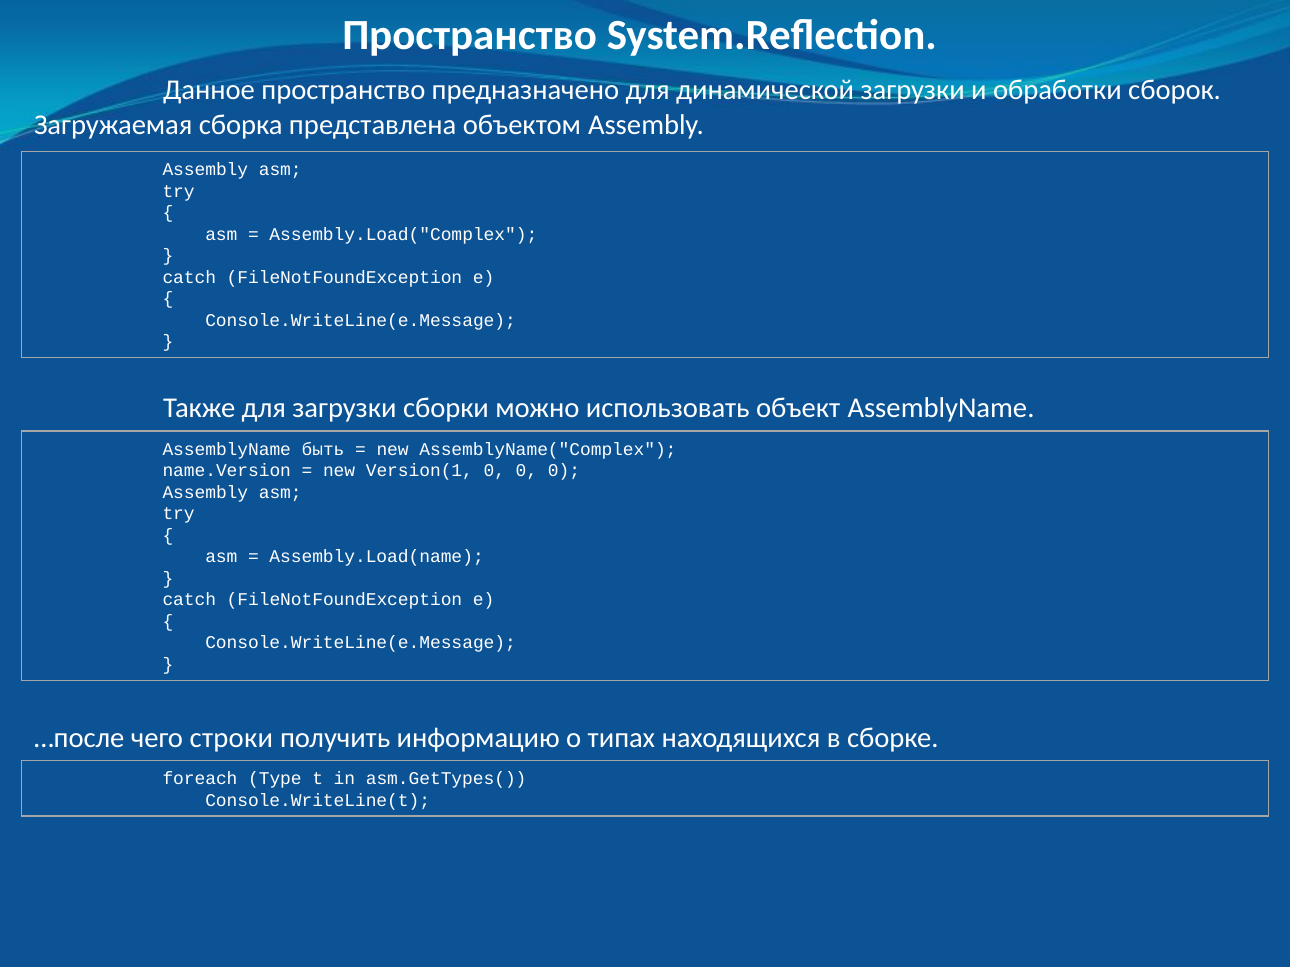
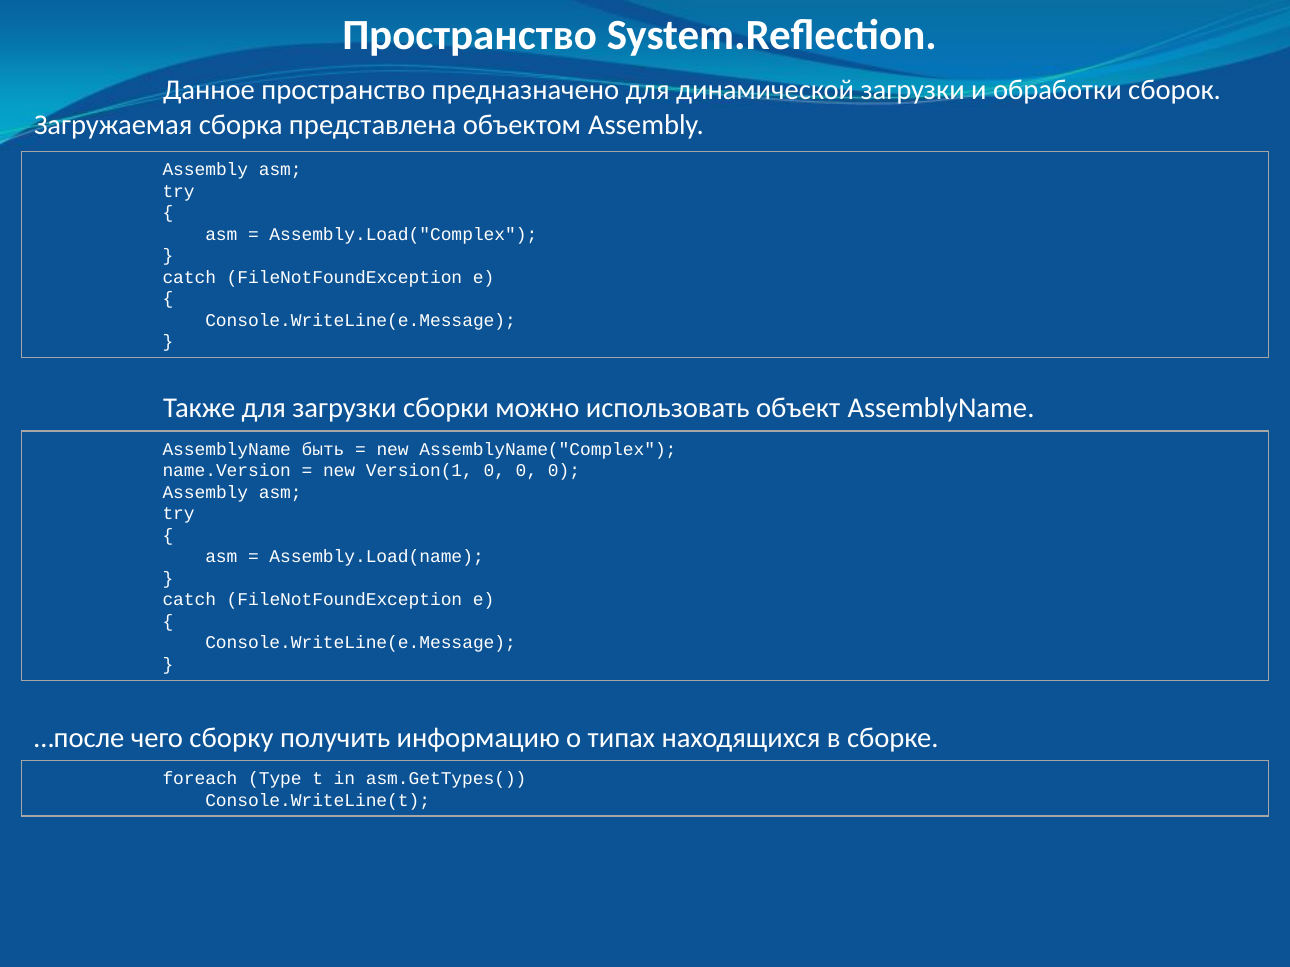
строки: строки -> сборку
